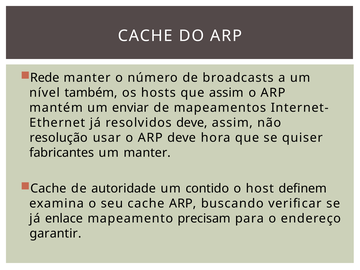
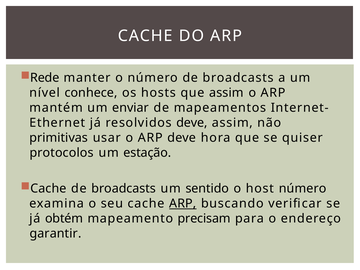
também: também -> conhece
resolução: resolução -> primitivas
fabricantes: fabricantes -> protocolos
um manter: manter -> estação
autoridade at (124, 188): autoridade -> broadcasts
contido: contido -> sentido
host definem: definem -> número
ARP at (183, 203) underline: none -> present
enlace: enlace -> obtém
